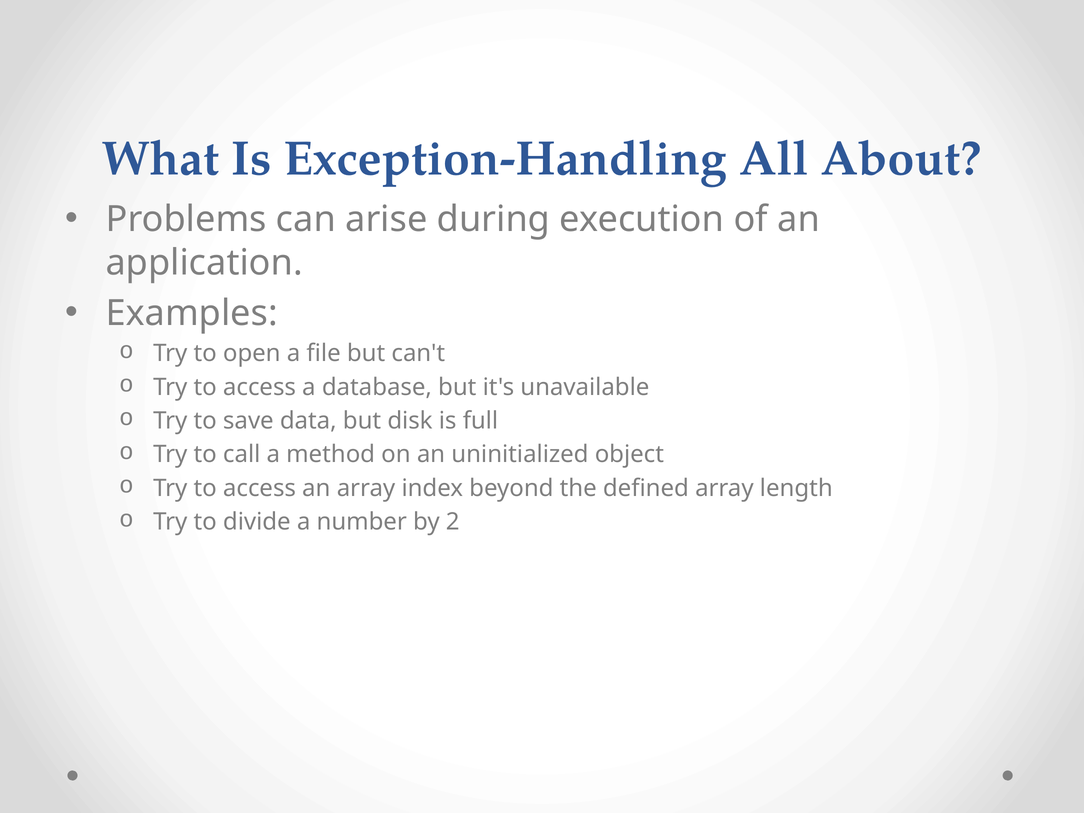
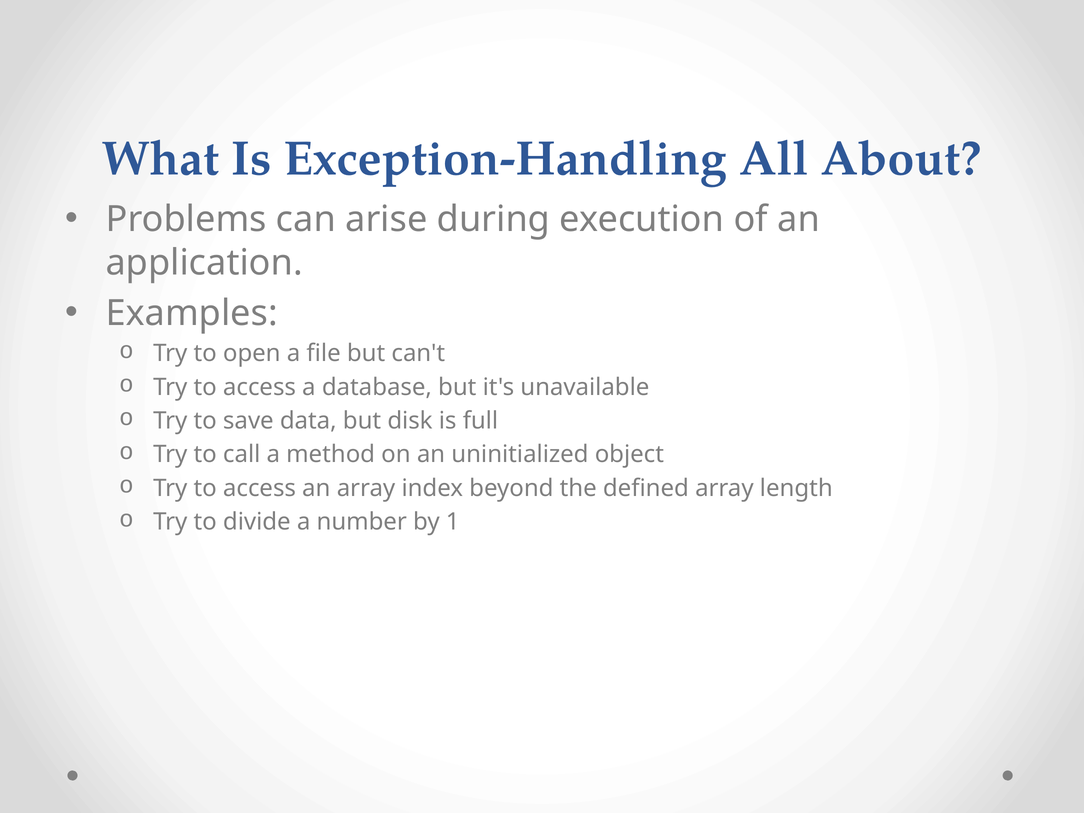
2: 2 -> 1
